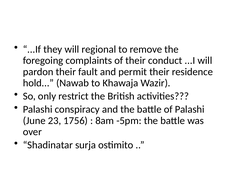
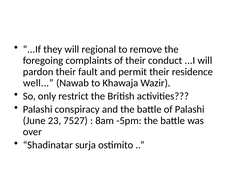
hold: hold -> well
1756: 1756 -> 7527
